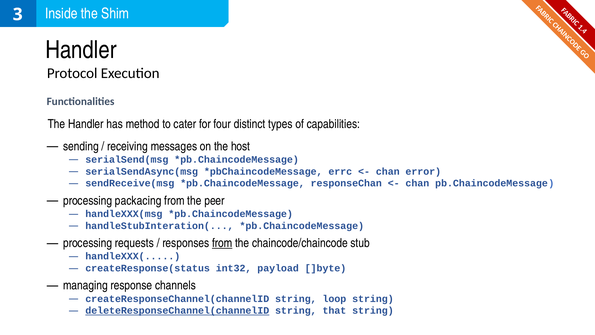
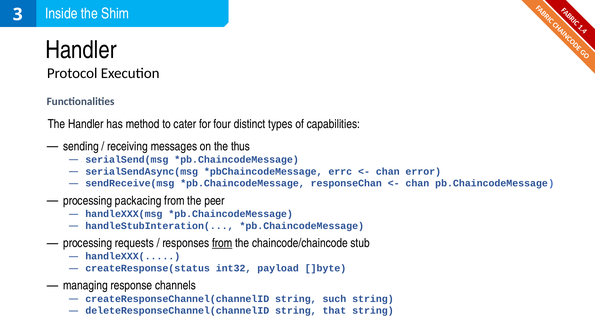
host: host -> thus
loop: loop -> such
deleteResponseChannel(channelID underline: present -> none
